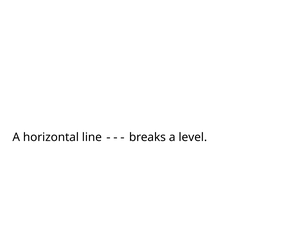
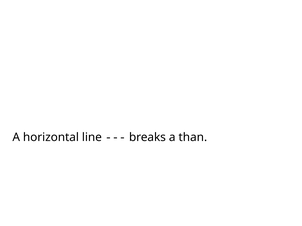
level: level -> than
